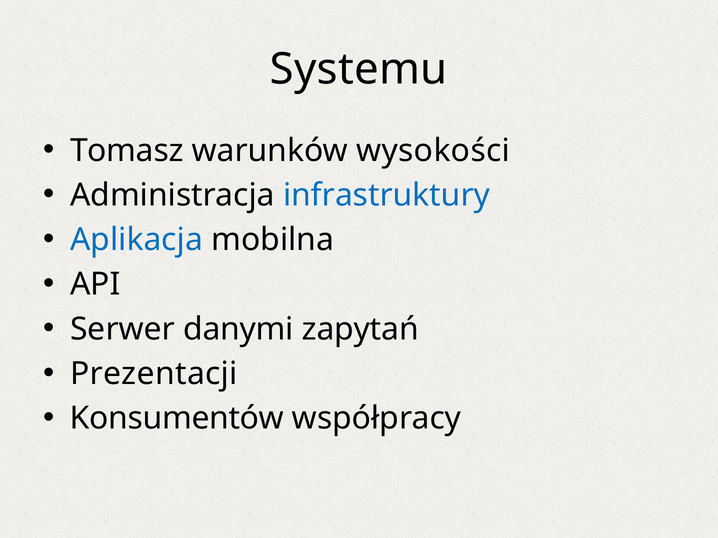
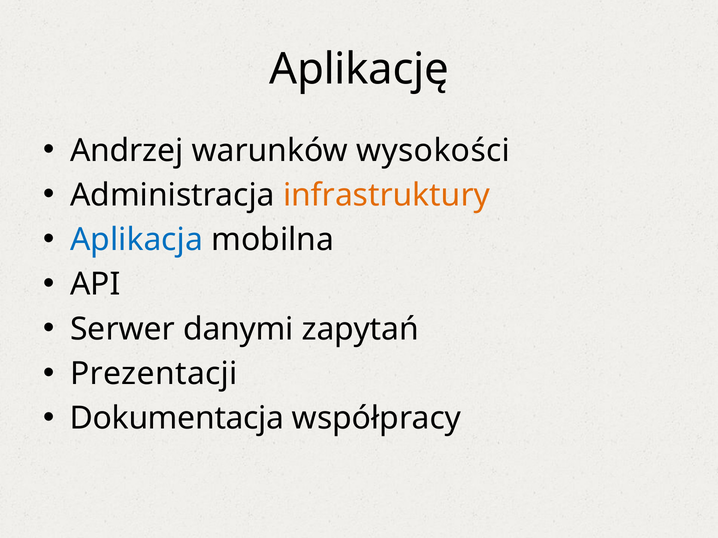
Systemu: Systemu -> Aplikację
Tomasz: Tomasz -> Andrzej
infrastruktury colour: blue -> orange
Konsumentów: Konsumentów -> Dokumentacja
